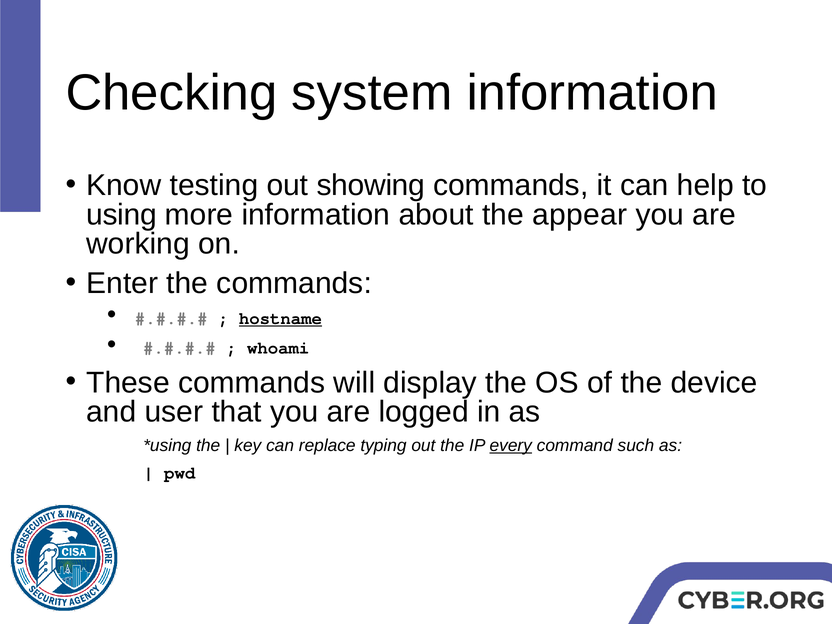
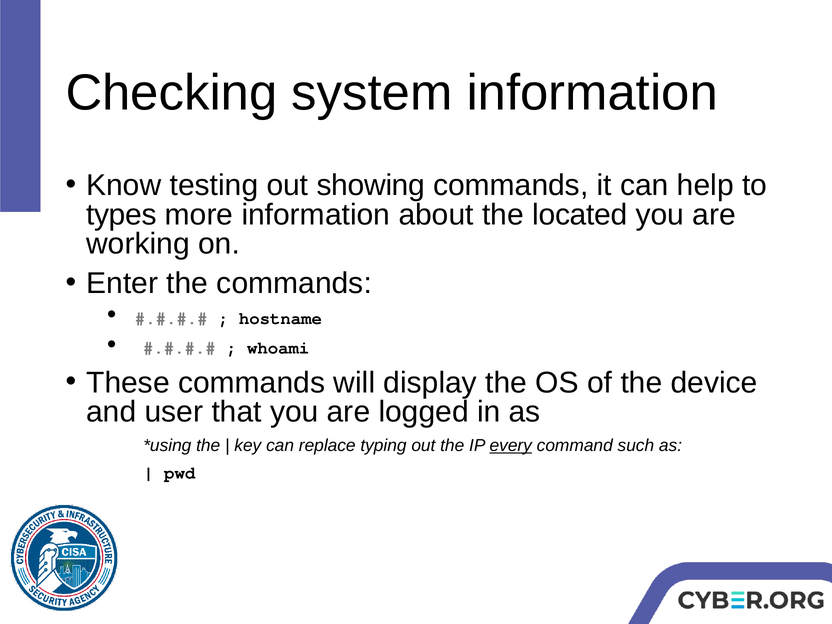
using: using -> types
appear: appear -> located
hostname underline: present -> none
